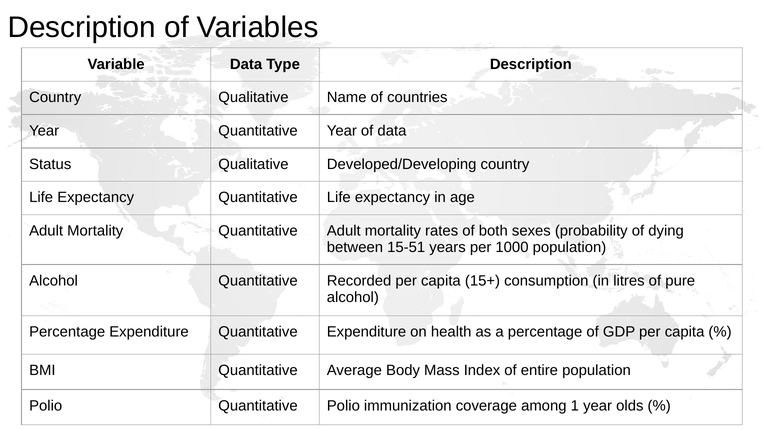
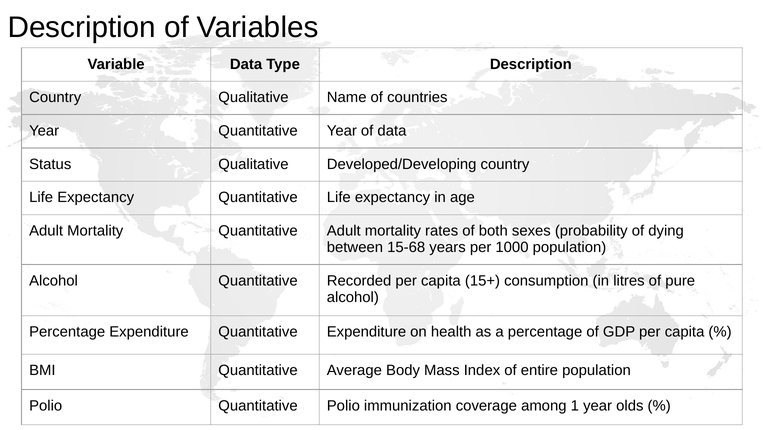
15-51: 15-51 -> 15-68
